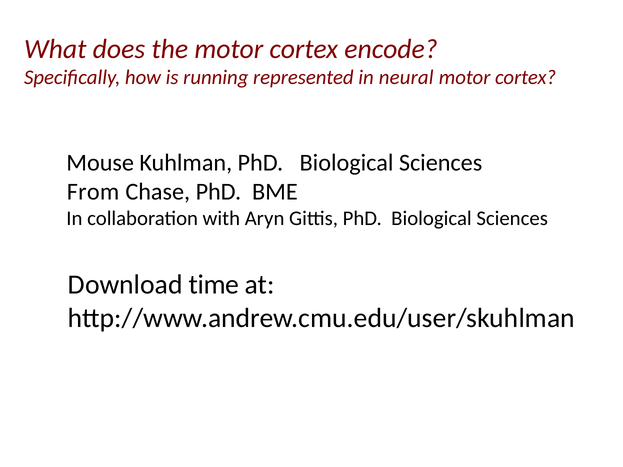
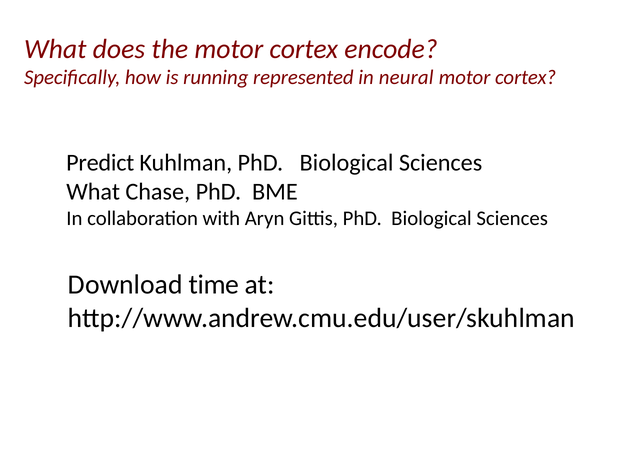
Mouse: Mouse -> Predict
From at (93, 192): From -> What
